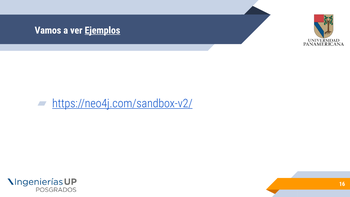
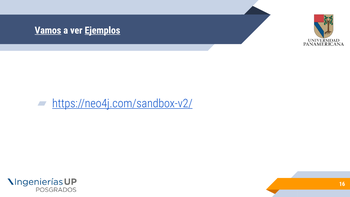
Vamos underline: none -> present
